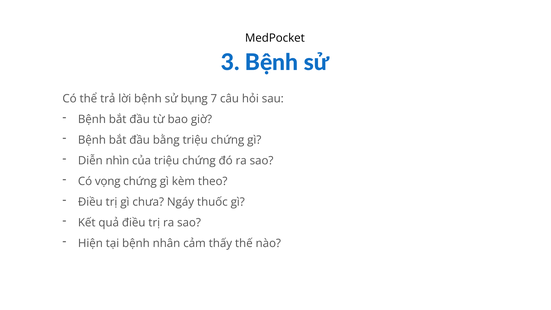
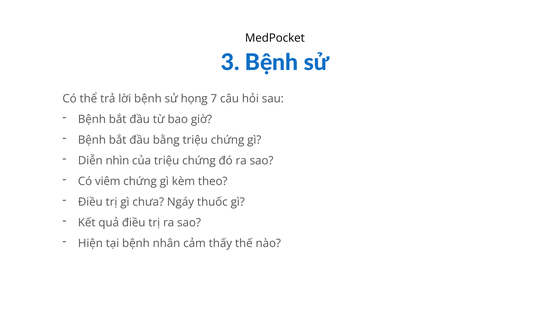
bụng: bụng -> họng
vọng: vọng -> viêm
